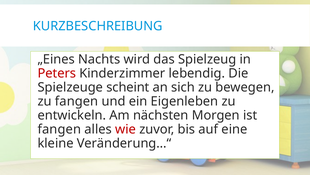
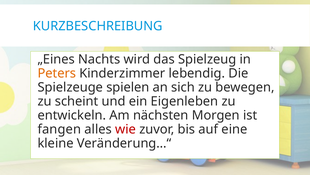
Peters colour: red -> orange
scheint: scheint -> spielen
zu fangen: fangen -> scheint
